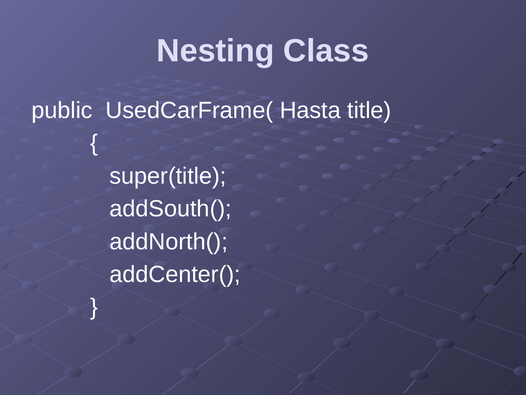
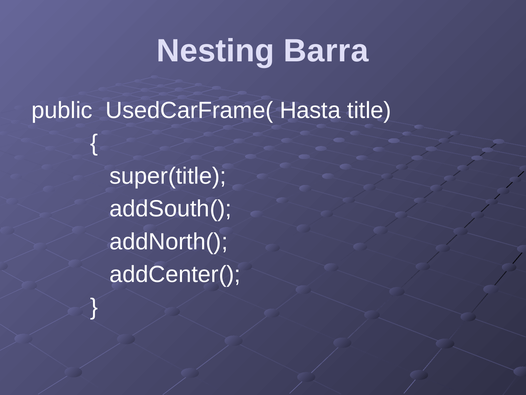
Class: Class -> Barra
